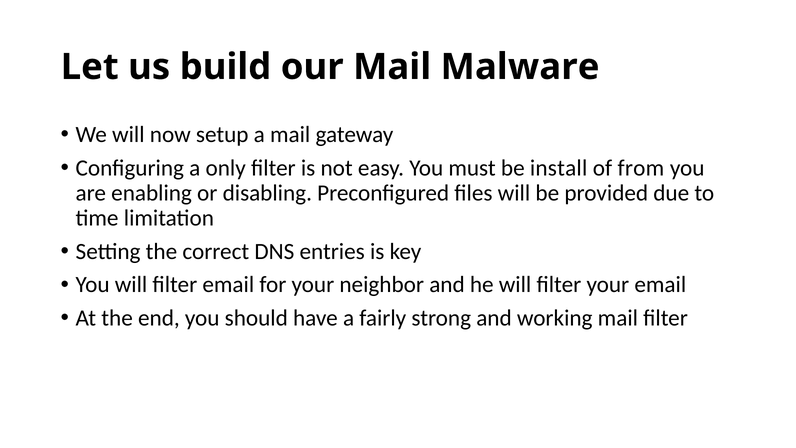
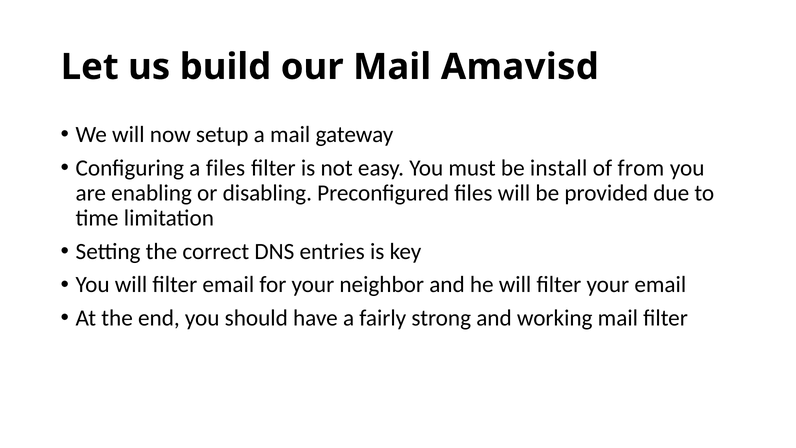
Malware: Malware -> Amavisd
a only: only -> files
